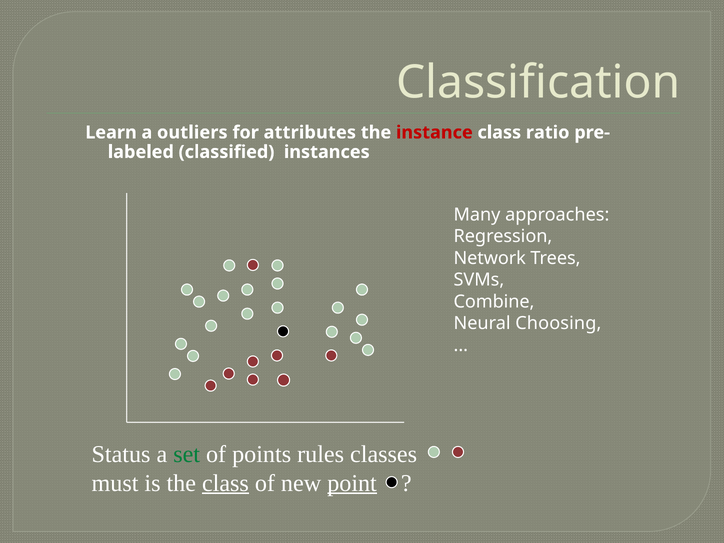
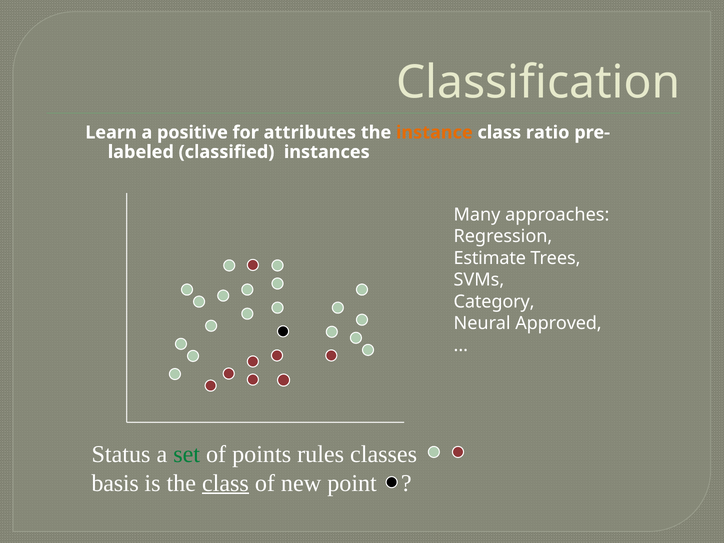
outliers: outliers -> positive
instance colour: red -> orange
Network: Network -> Estimate
Combine: Combine -> Category
Choosing: Choosing -> Approved
must: must -> basis
point underline: present -> none
